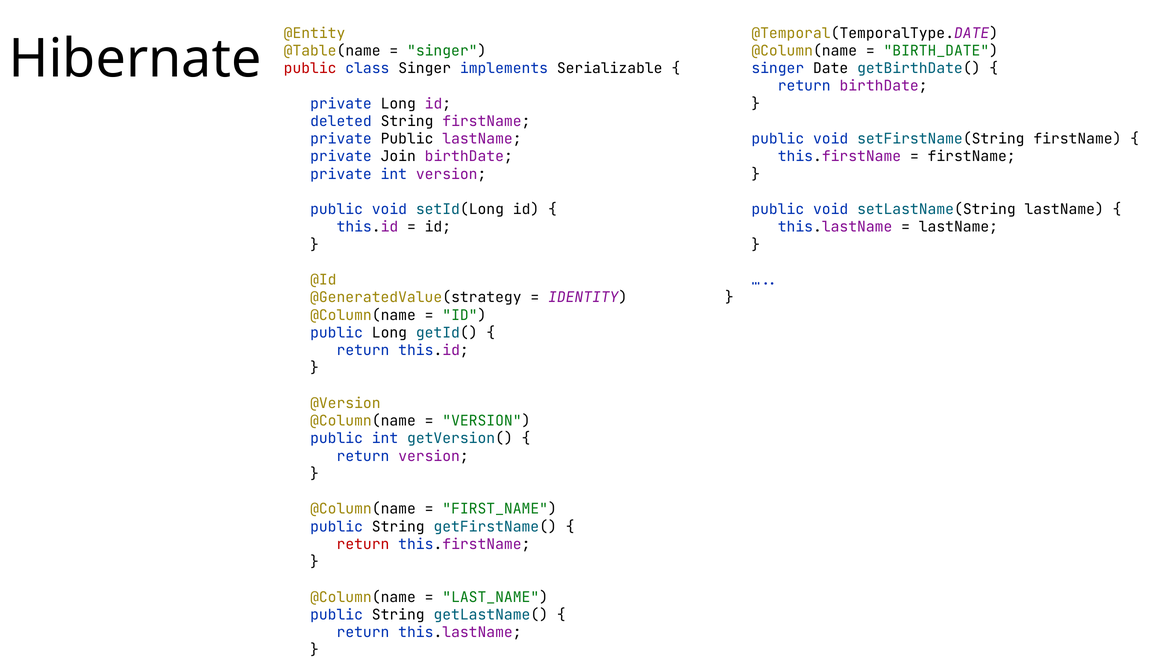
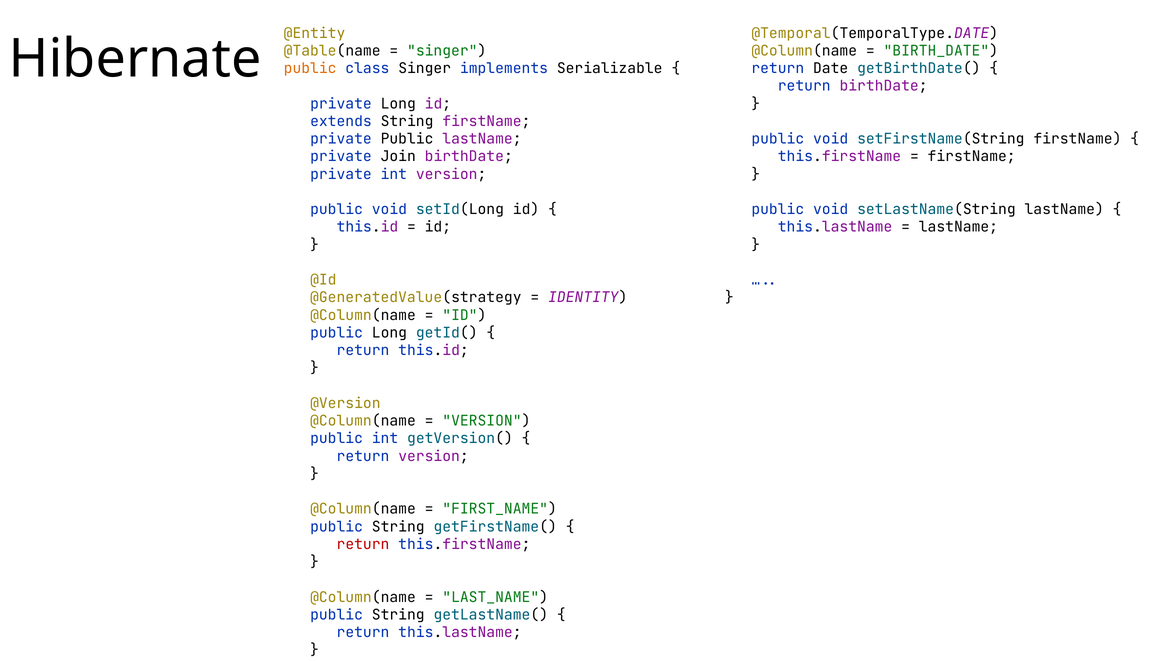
public at (310, 68) colour: red -> orange
singer at (778, 68): singer -> return
deleted: deleted -> extends
